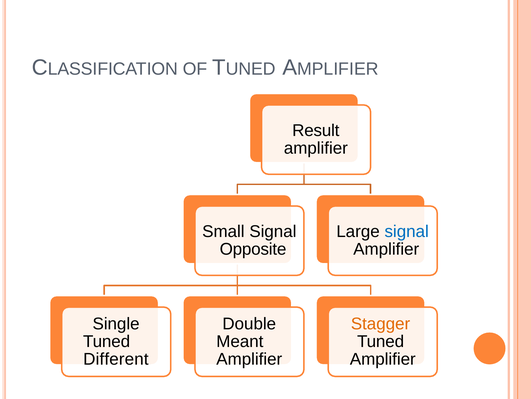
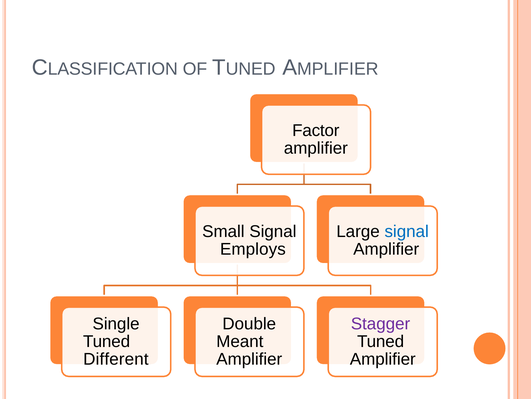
Result: Result -> Factor
Opposite: Opposite -> Employs
Stagger colour: orange -> purple
